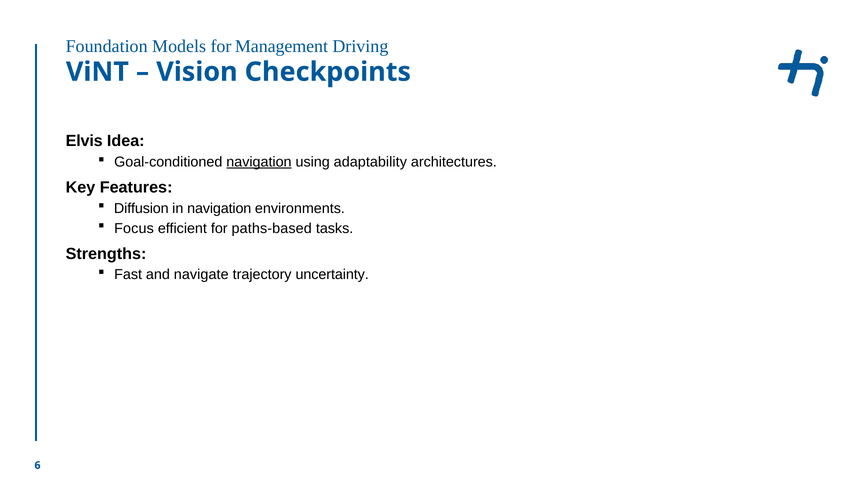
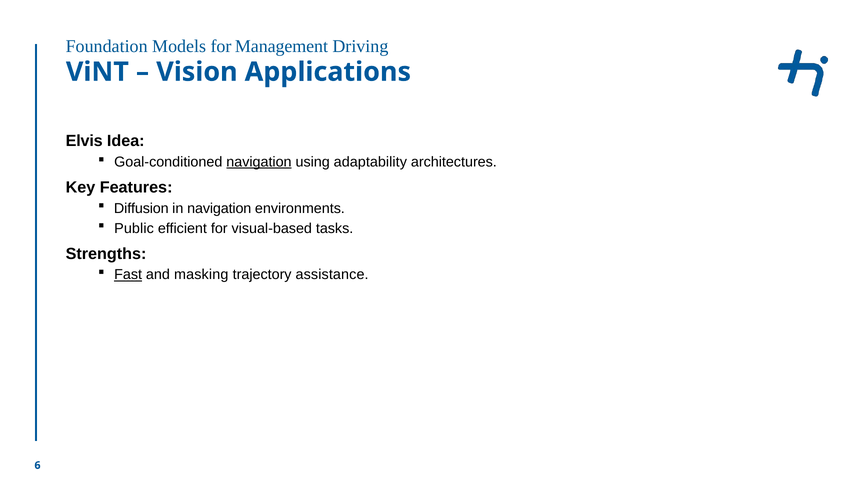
Checkpoints: Checkpoints -> Applications
Focus: Focus -> Public
paths-based: paths-based -> visual-based
Fast underline: none -> present
navigate: navigate -> masking
uncertainty: uncertainty -> assistance
